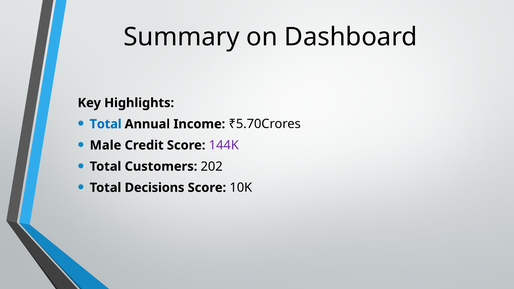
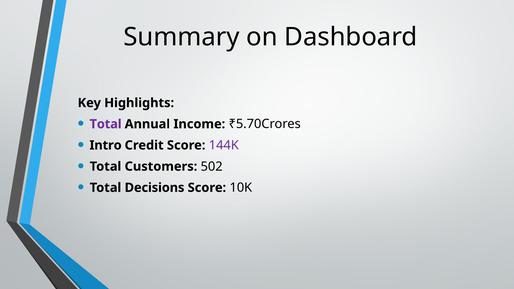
Total at (106, 124) colour: blue -> purple
Male: Male -> Intro
202: 202 -> 502
